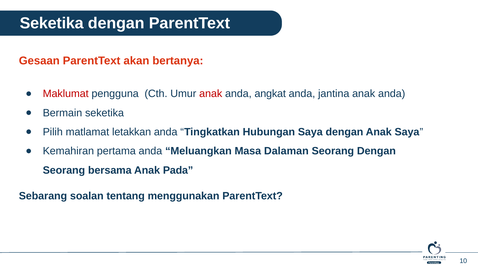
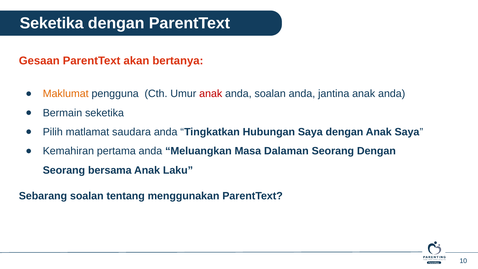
Maklumat colour: red -> orange
anda angkat: angkat -> soalan
letakkan: letakkan -> saudara
Pada: Pada -> Laku
